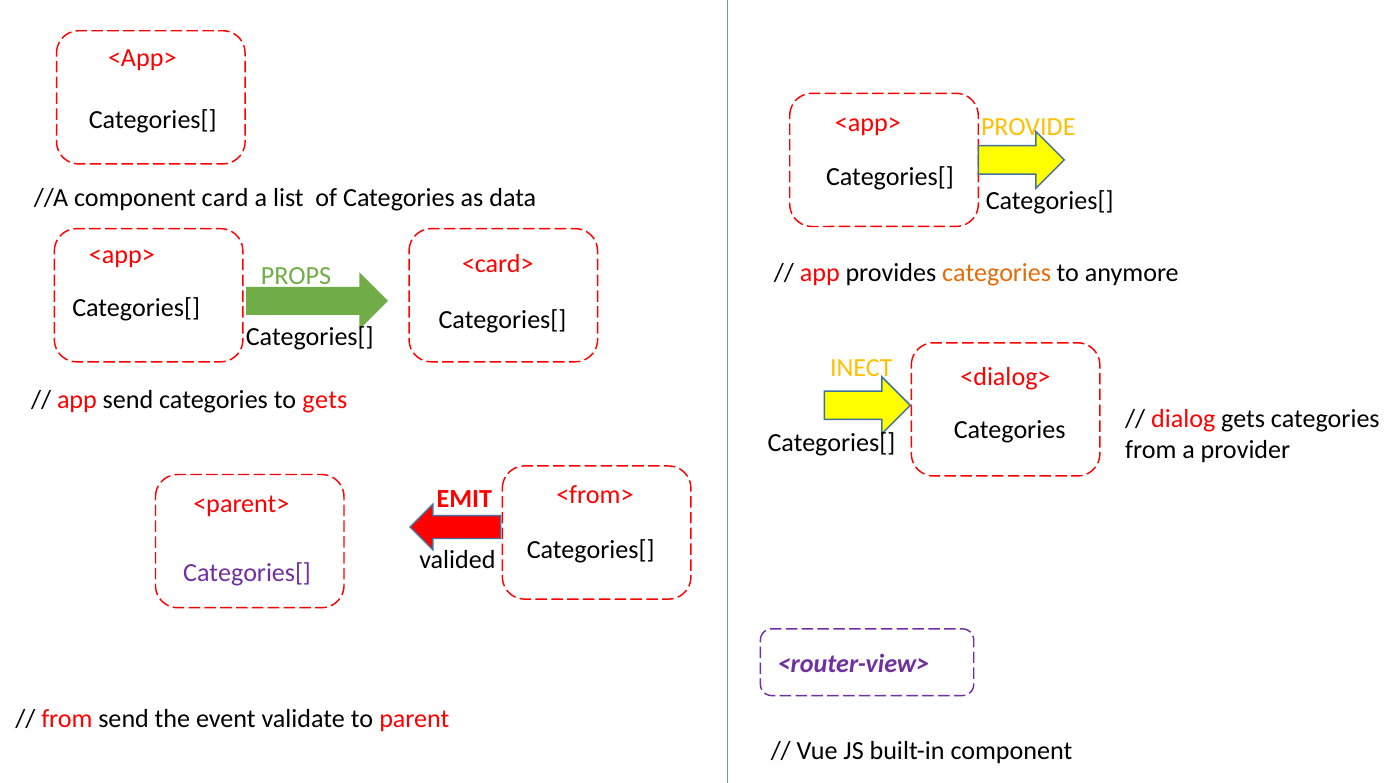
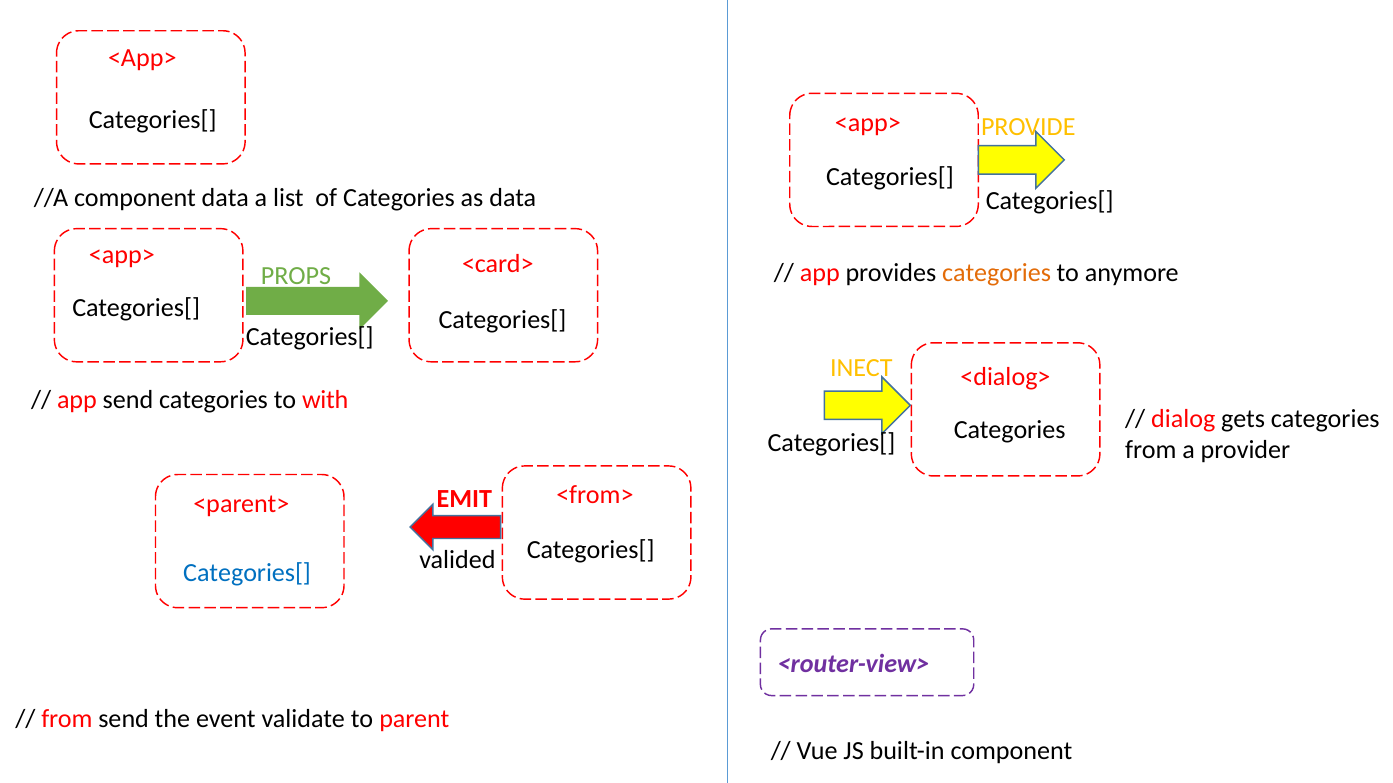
component card: card -> data
to gets: gets -> with
Categories[ at (247, 573) colour: purple -> blue
